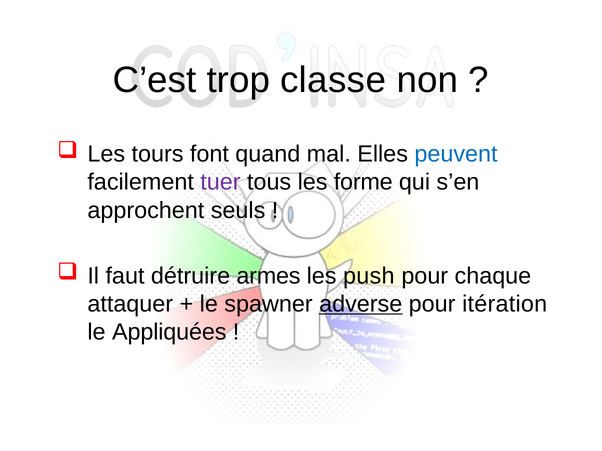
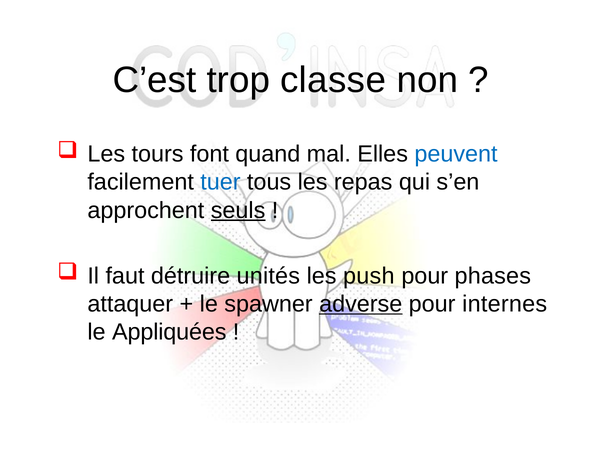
tuer colour: purple -> blue
forme: forme -> repas
seuls underline: none -> present
armes: armes -> unités
chaque: chaque -> phases
itération: itération -> internes
